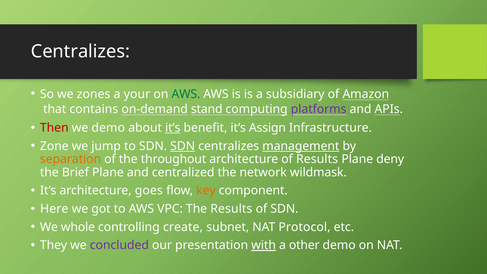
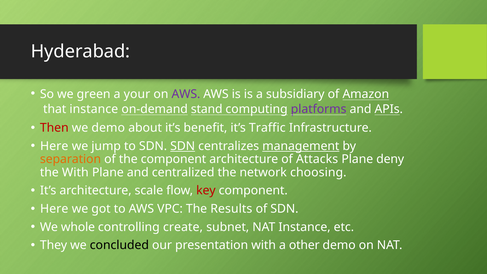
Centralizes at (80, 52): Centralizes -> Hyderabad
zones: zones -> green
AWS at (186, 94) colour: green -> purple
that contains: contains -> instance
it’s at (173, 128) underline: present -> none
Assign: Assign -> Traffic
Zone at (54, 146): Zone -> Here
the throughout: throughout -> component
of Results: Results -> Attacks
the Brief: Brief -> With
wildmask: wildmask -> choosing
goes: goes -> scale
key colour: orange -> red
NAT Protocol: Protocol -> Instance
concluded colour: purple -> black
with at (264, 245) underline: present -> none
